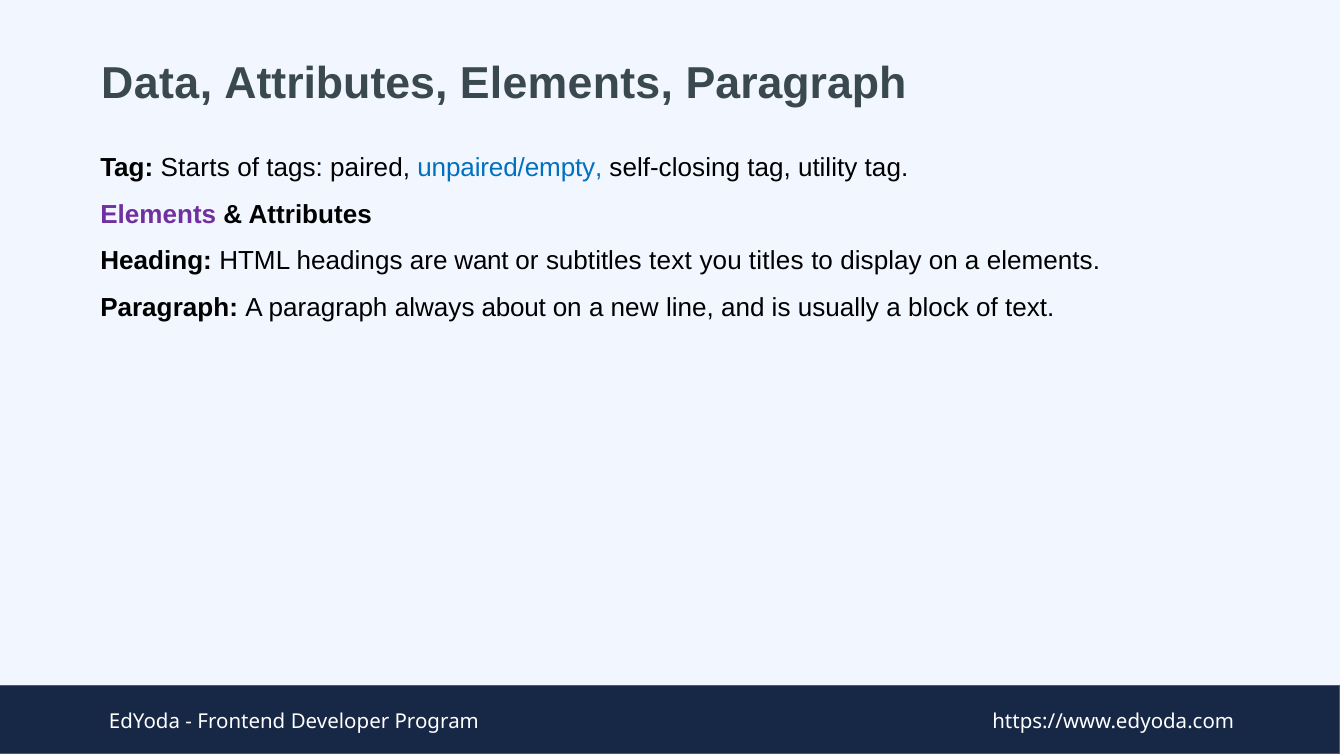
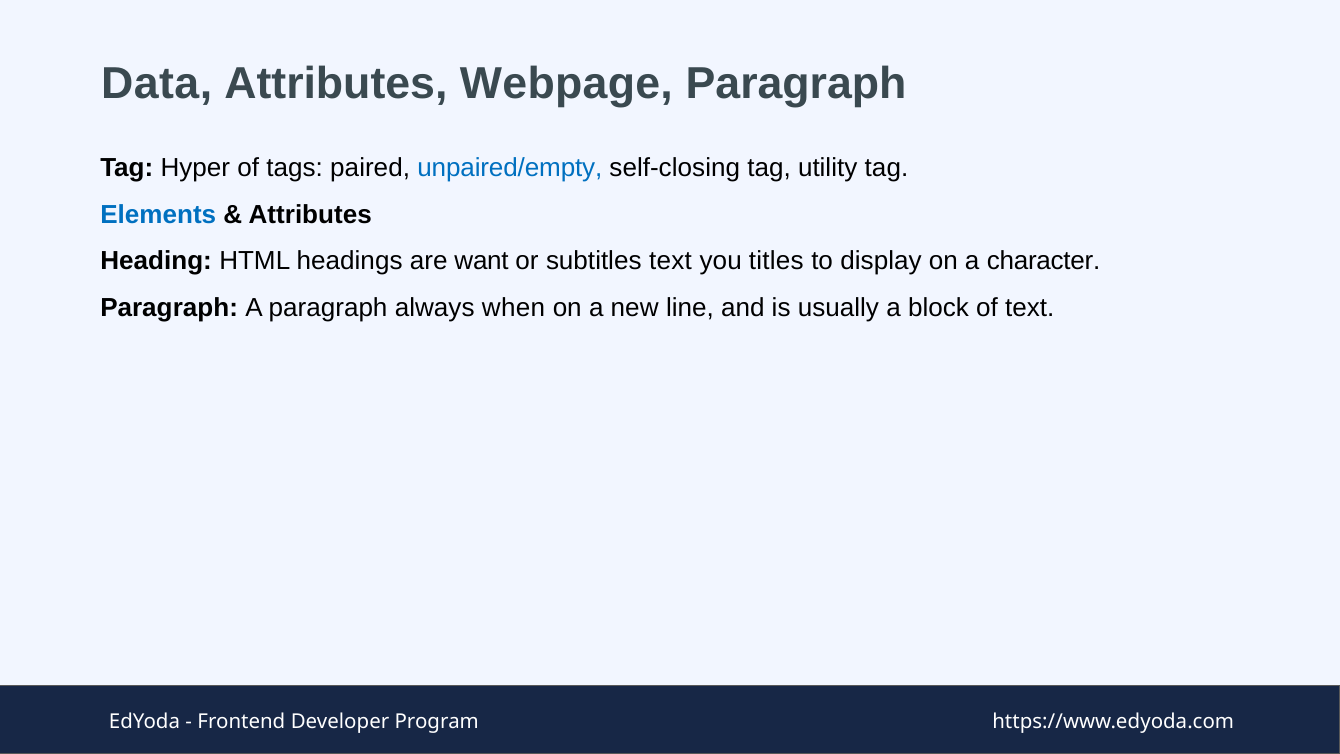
Attributes Elements: Elements -> Webpage
Starts: Starts -> Hyper
Elements at (158, 214) colour: purple -> blue
a elements: elements -> character
about: about -> when
